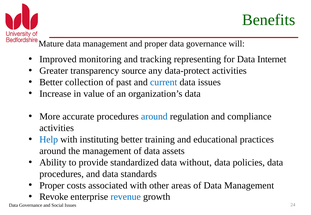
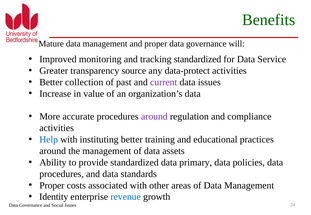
tracking representing: representing -> standardized
Internet: Internet -> Service
current colour: blue -> purple
around at (154, 117) colour: blue -> purple
without: without -> primary
Revoke: Revoke -> Identity
